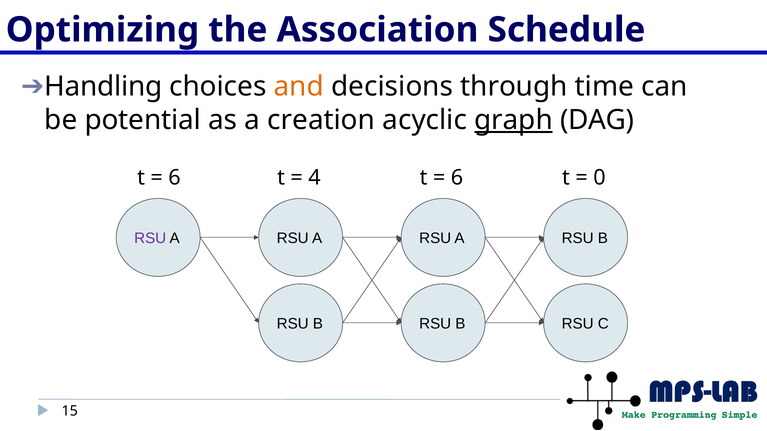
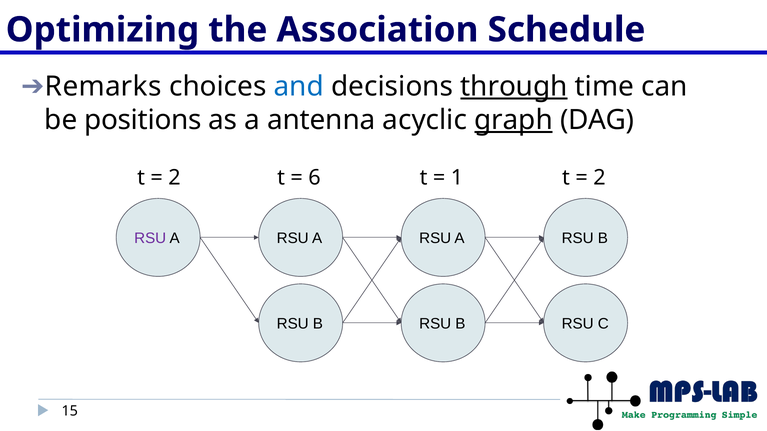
Handling: Handling -> Remarks
and colour: orange -> blue
through underline: none -> present
potential: potential -> positions
creation: creation -> antenna
6 at (175, 178): 6 -> 2
4: 4 -> 6
6 at (457, 178): 6 -> 1
0 at (600, 178): 0 -> 2
